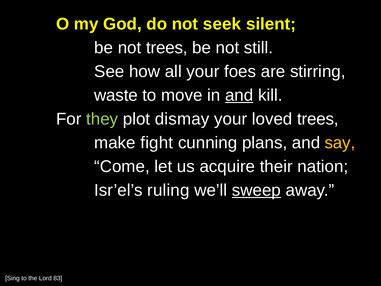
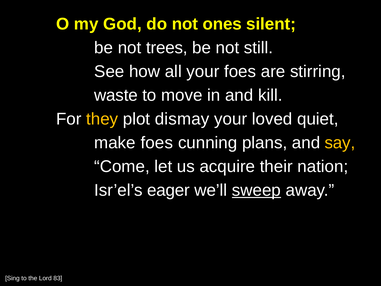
seek: seek -> ones
and at (239, 95) underline: present -> none
they colour: light green -> yellow
loved trees: trees -> quiet
make fight: fight -> foes
ruling: ruling -> eager
